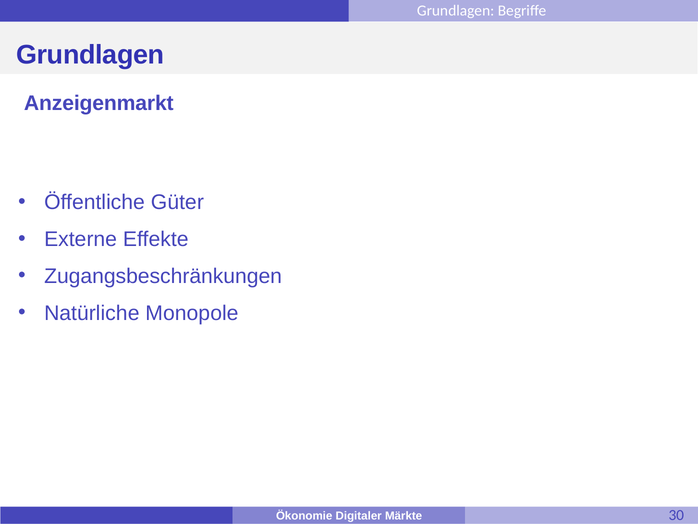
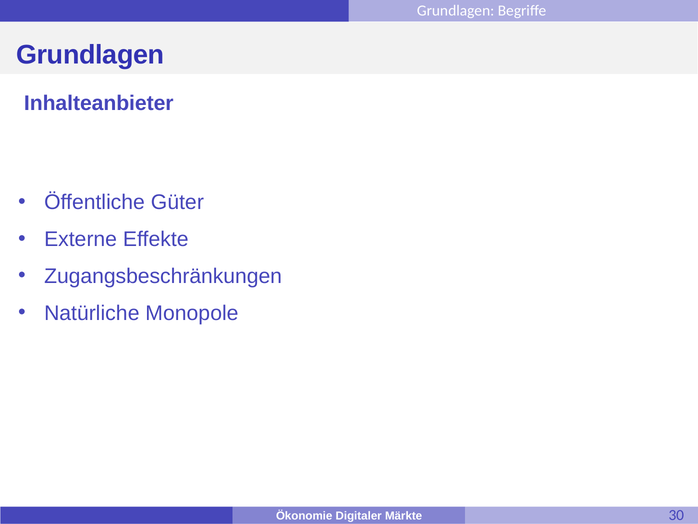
Anzeigenmarkt: Anzeigenmarkt -> Inhalteanbieter
